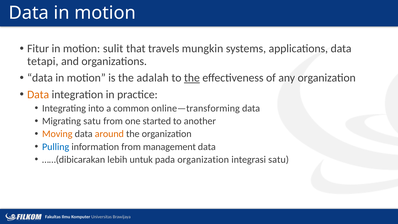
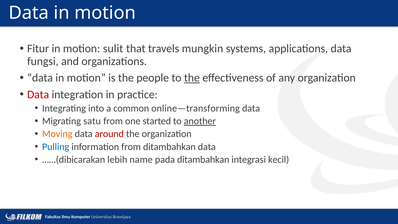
tetapi: tetapi -> fungsi
adalah: adalah -> people
Data at (38, 95) colour: orange -> red
another underline: none -> present
around colour: orange -> red
from management: management -> ditambahkan
untuk: untuk -> name
pada organization: organization -> ditambahkan
integrasi satu: satu -> kecil
